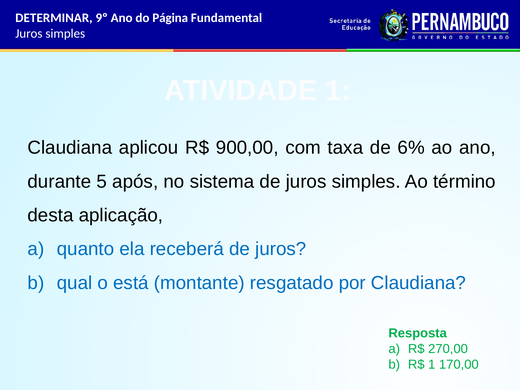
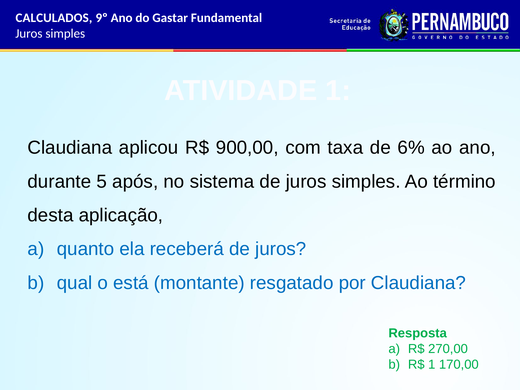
DETERMINAR: DETERMINAR -> CALCULADOS
Página: Página -> Gastar
